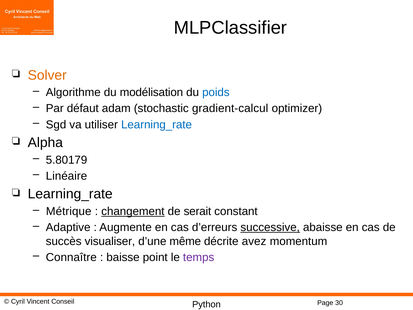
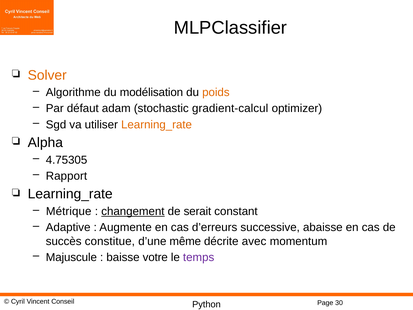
poids colour: blue -> orange
Learning_rate at (157, 125) colour: blue -> orange
5.80179: 5.80179 -> 4.75305
Linéaire: Linéaire -> Rapport
successive underline: present -> none
visualiser: visualiser -> constitue
avez: avez -> avec
Connaître: Connaître -> Majuscule
point: point -> votre
